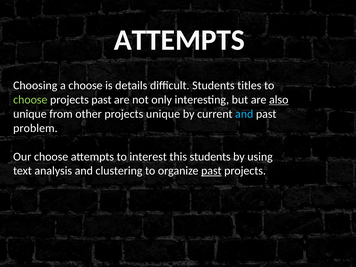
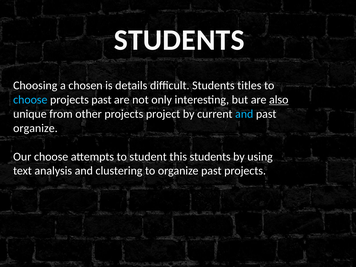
ATTEMPTS at (179, 40): ATTEMPTS -> STUDENTS
a choose: choose -> chosen
choose at (30, 100) colour: light green -> light blue
projects unique: unique -> project
problem at (35, 128): problem -> organize
interest: interest -> student
past at (211, 171) underline: present -> none
